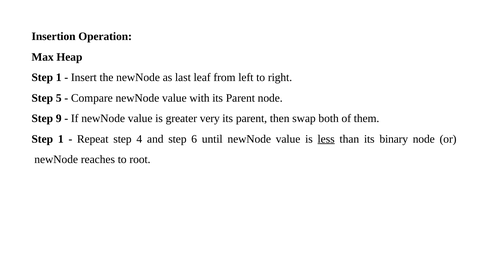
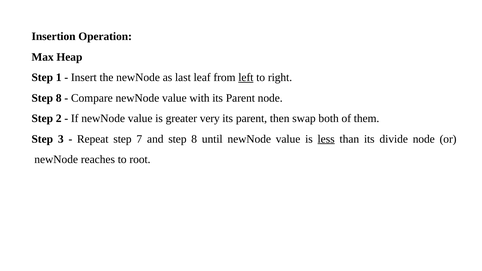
left underline: none -> present
5 at (59, 98): 5 -> 8
9: 9 -> 2
1 at (61, 139): 1 -> 3
4: 4 -> 7
and step 6: 6 -> 8
binary: binary -> divide
